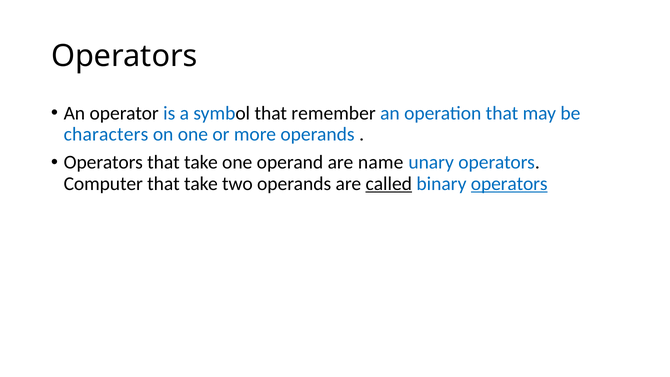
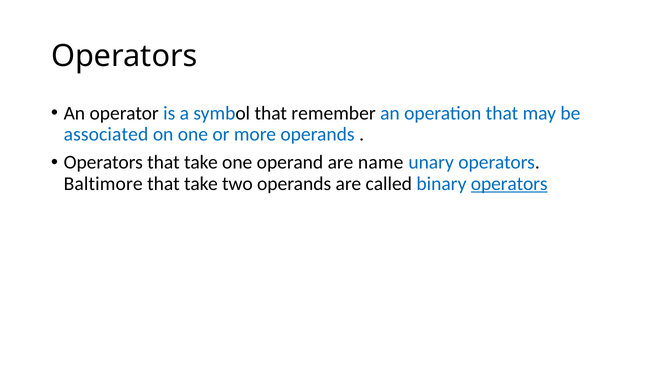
characters: characters -> associated
Computer: Computer -> Baltimore
called underline: present -> none
